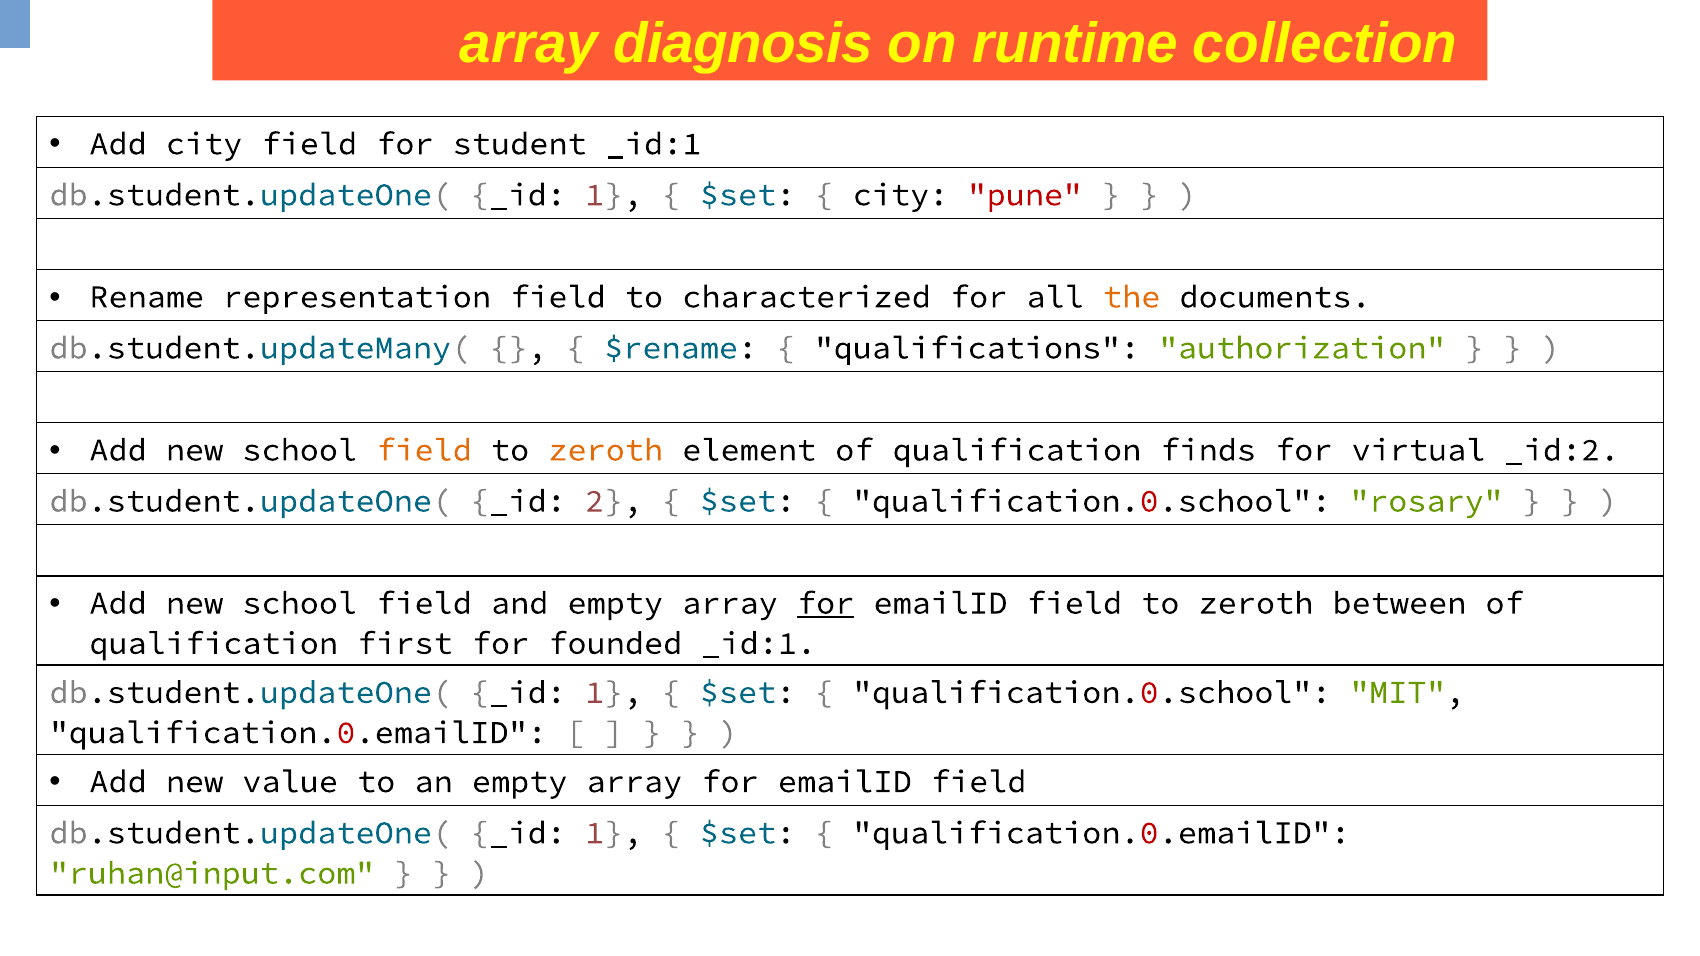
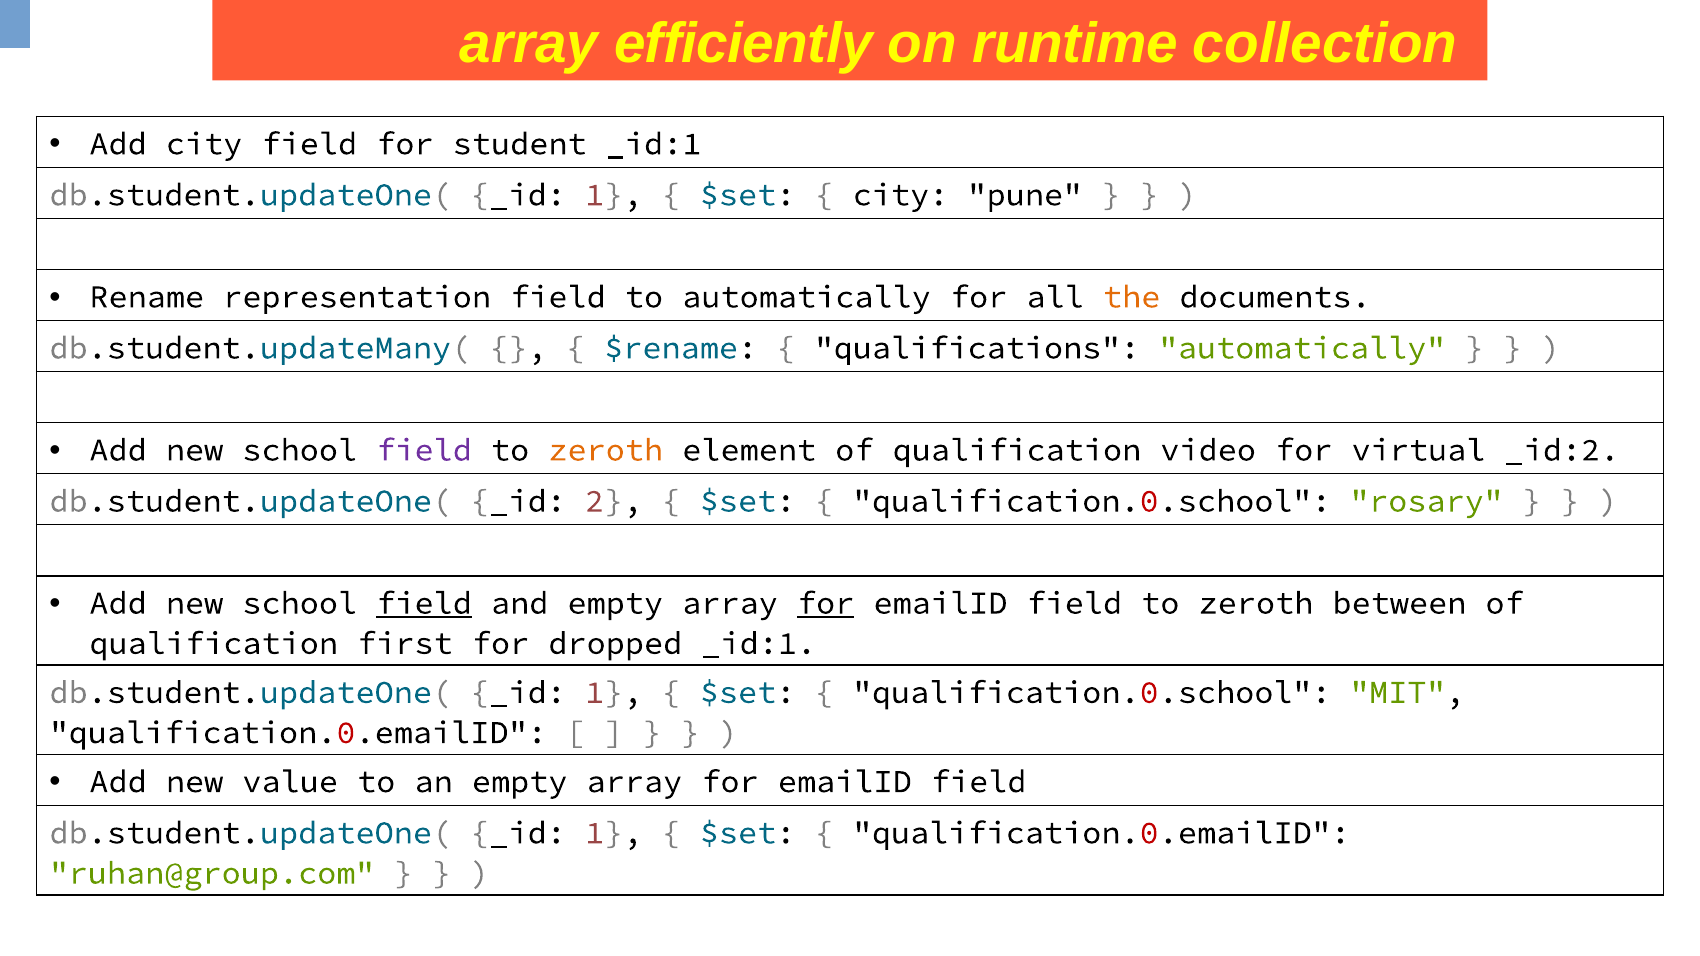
diagnosis: diagnosis -> efficiently
pune colour: red -> black
to characterized: characterized -> automatically
qualifications authorization: authorization -> automatically
field at (424, 450) colour: orange -> purple
finds: finds -> video
field at (424, 603) underline: none -> present
founded: founded -> dropped
ruhan@input.com: ruhan@input.com -> ruhan@group.com
